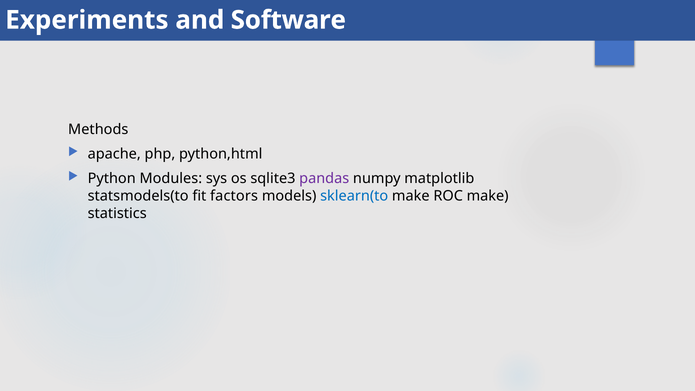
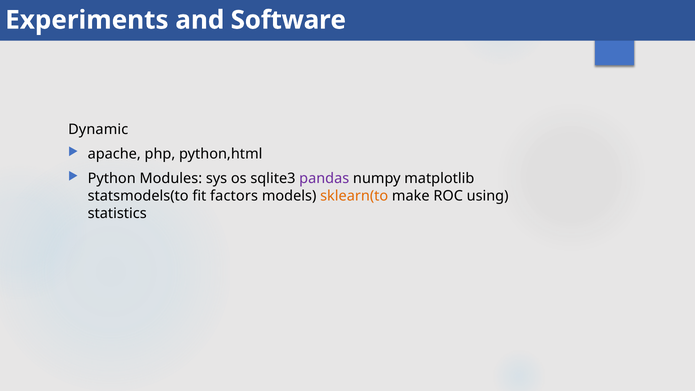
Methods: Methods -> Dynamic
sklearn(to colour: blue -> orange
ROC make: make -> using
